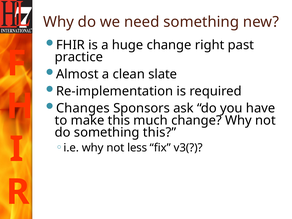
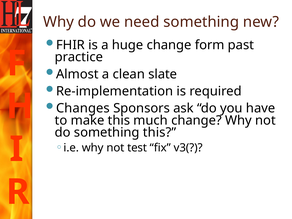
right: right -> form
less: less -> test
